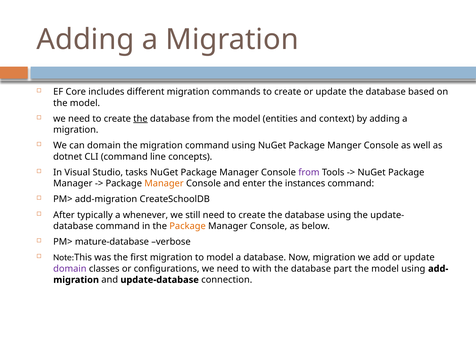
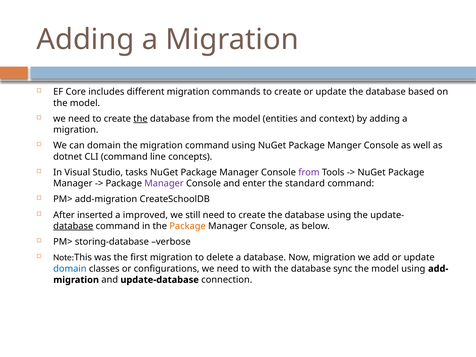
Manager at (164, 184) colour: orange -> purple
instances: instances -> standard
typically: typically -> inserted
whenever: whenever -> improved
database at (73, 226) underline: none -> present
mature-database: mature-database -> storing-database
to model: model -> delete
domain at (70, 269) colour: purple -> blue
part: part -> sync
